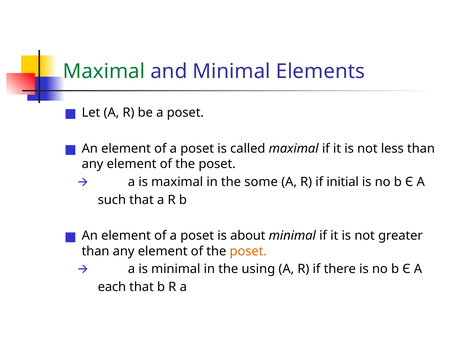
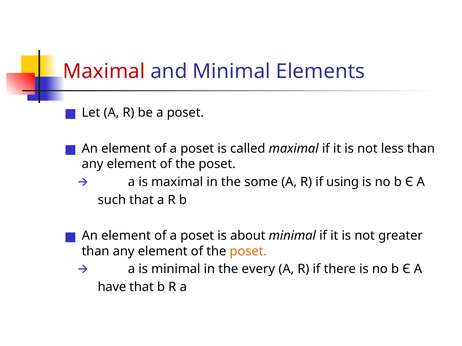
Maximal at (104, 71) colour: green -> red
initial: initial -> using
using: using -> every
each: each -> have
